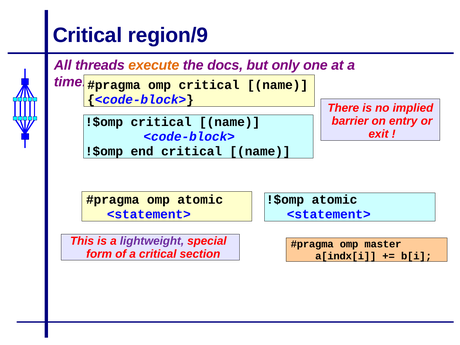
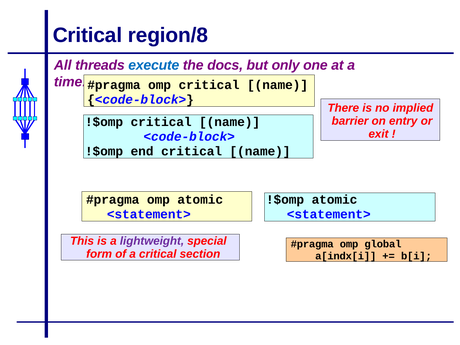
region/9: region/9 -> region/8
execute colour: orange -> blue
master: master -> global
